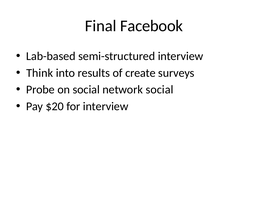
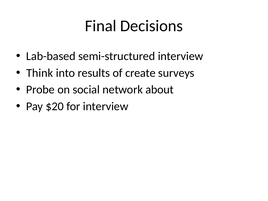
Facebook: Facebook -> Decisions
network social: social -> about
